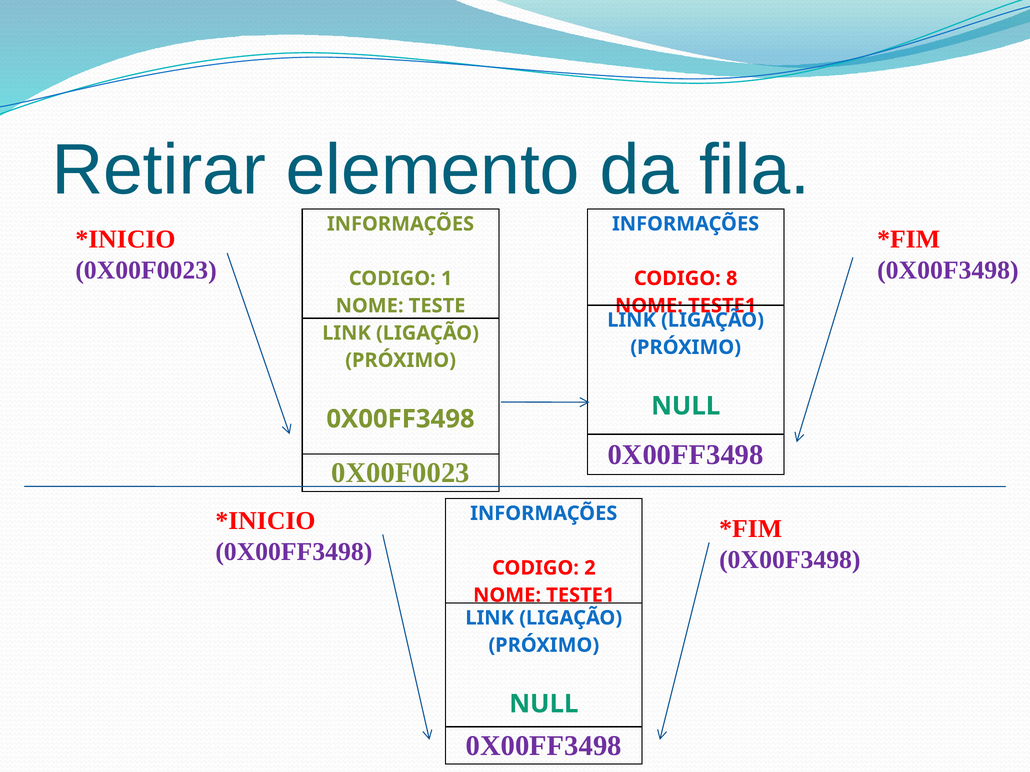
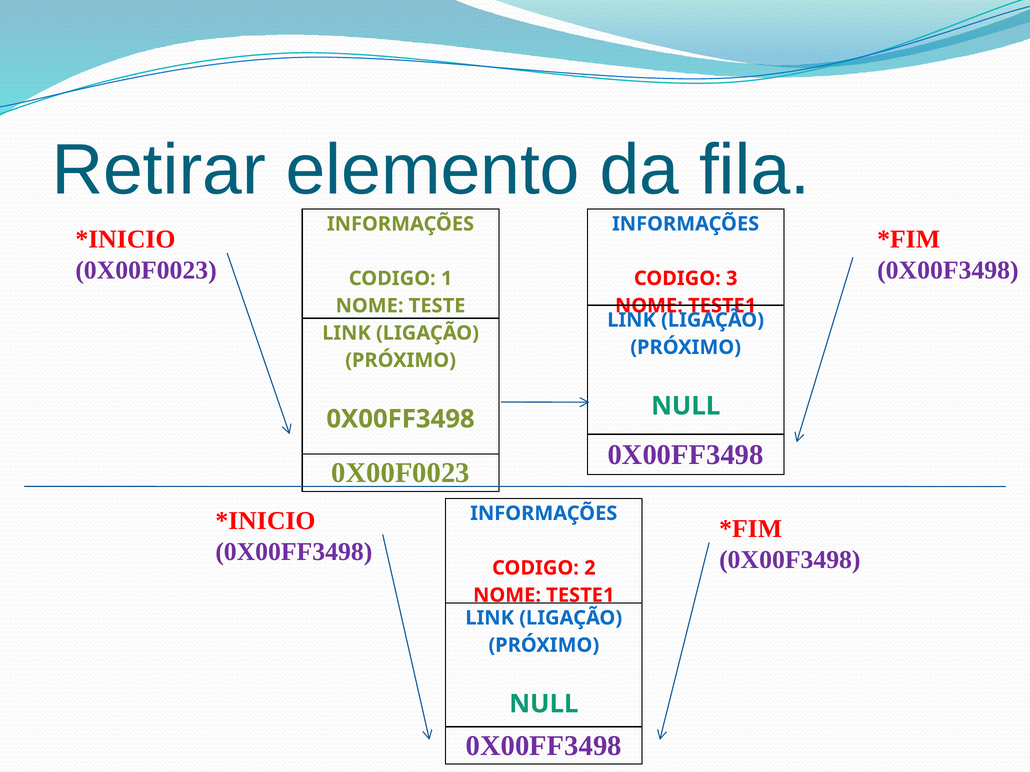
8: 8 -> 3
